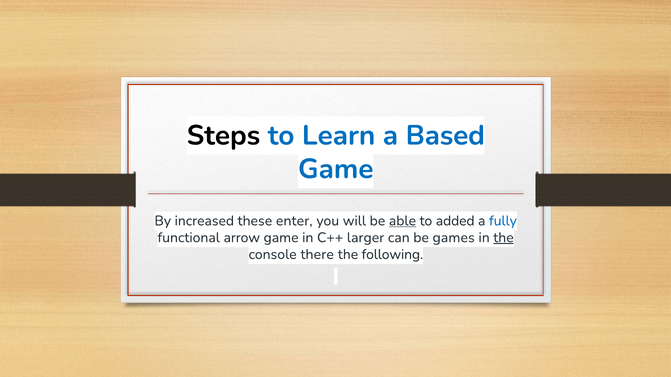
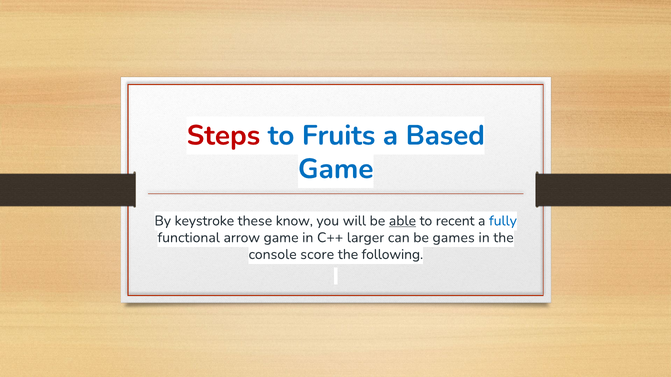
Steps colour: black -> red
Learn: Learn -> Fruits
increased: increased -> keystroke
enter: enter -> know
added: added -> recent
the at (503, 238) underline: present -> none
there: there -> score
